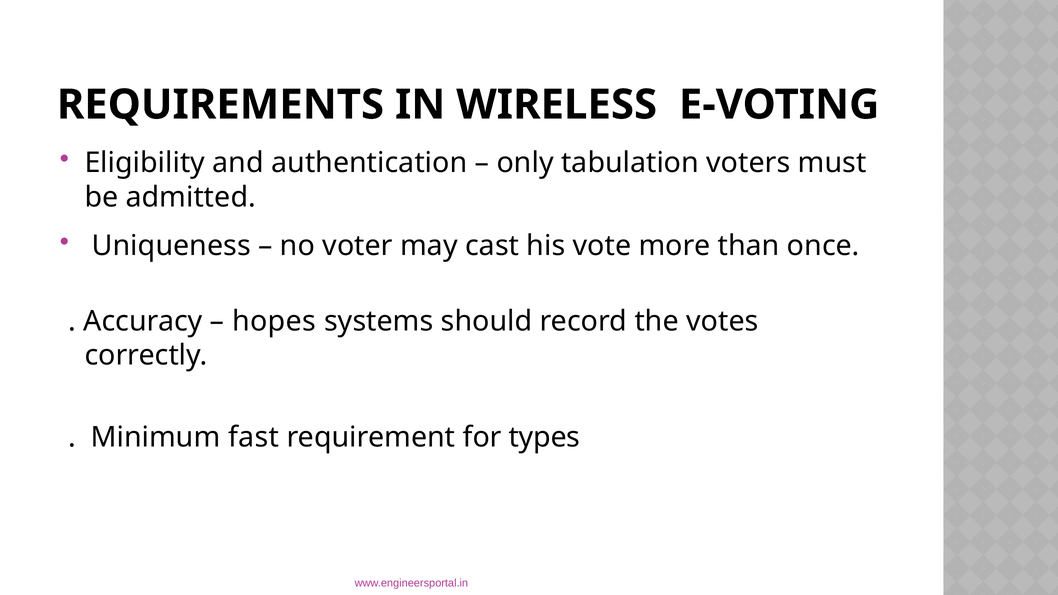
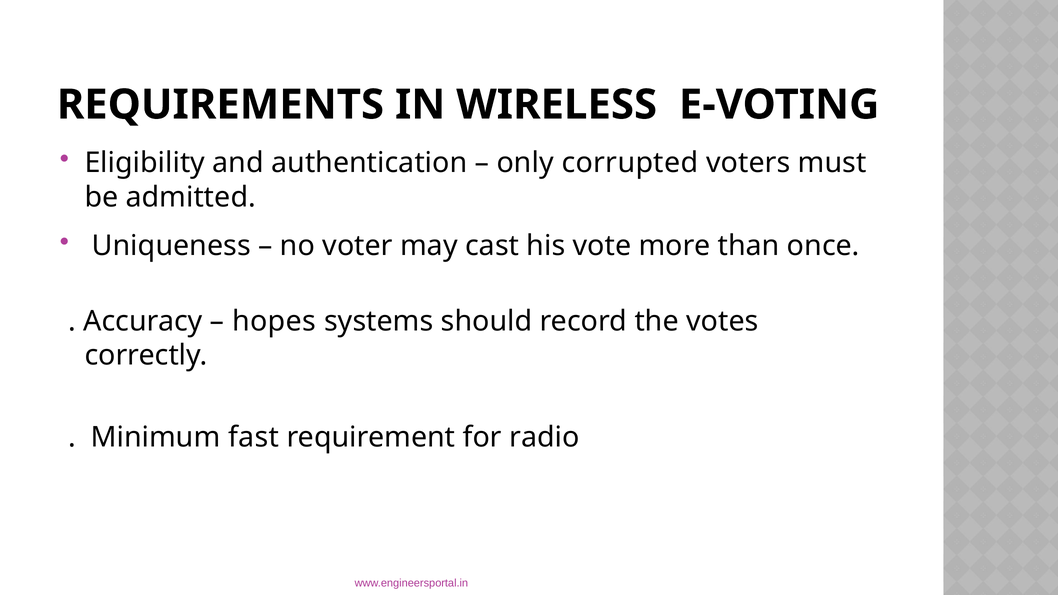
tabulation: tabulation -> corrupted
types: types -> radio
